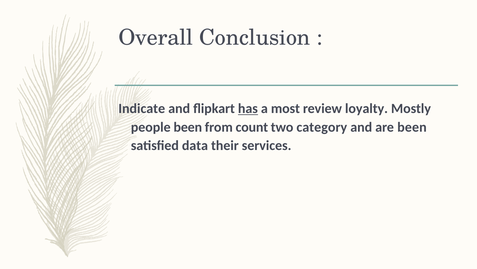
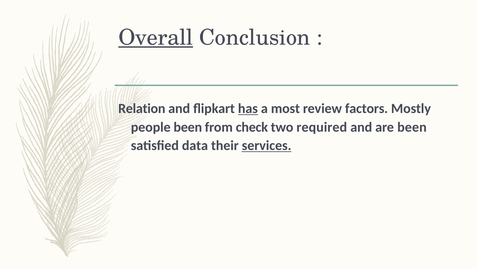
Overall underline: none -> present
Indicate: Indicate -> Relation
loyalty: loyalty -> factors
count: count -> check
category: category -> required
services underline: none -> present
